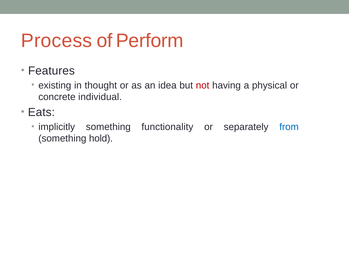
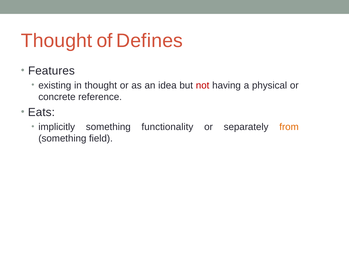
Process at (57, 41): Process -> Thought
Perform: Perform -> Defines
individual: individual -> reference
from colour: blue -> orange
hold: hold -> field
